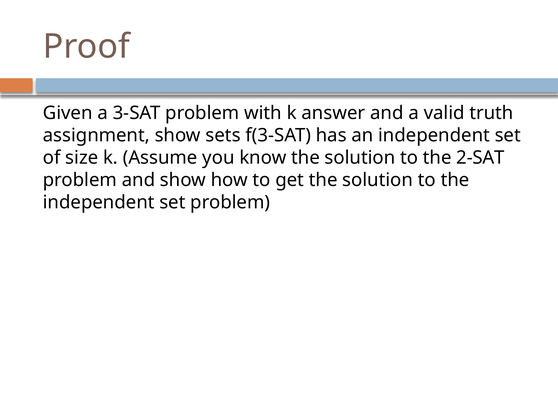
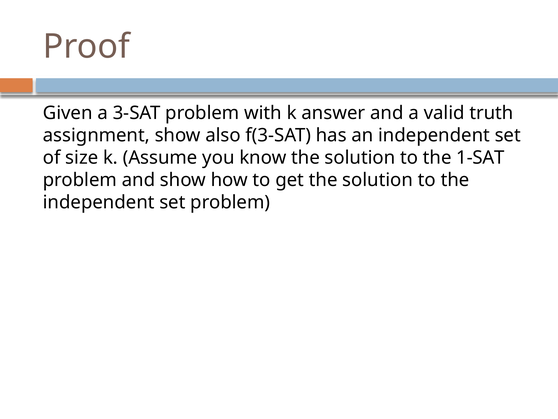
sets: sets -> also
2-SAT: 2-SAT -> 1-SAT
